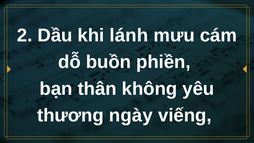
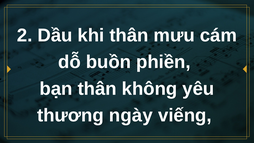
khi lánh: lánh -> thân
